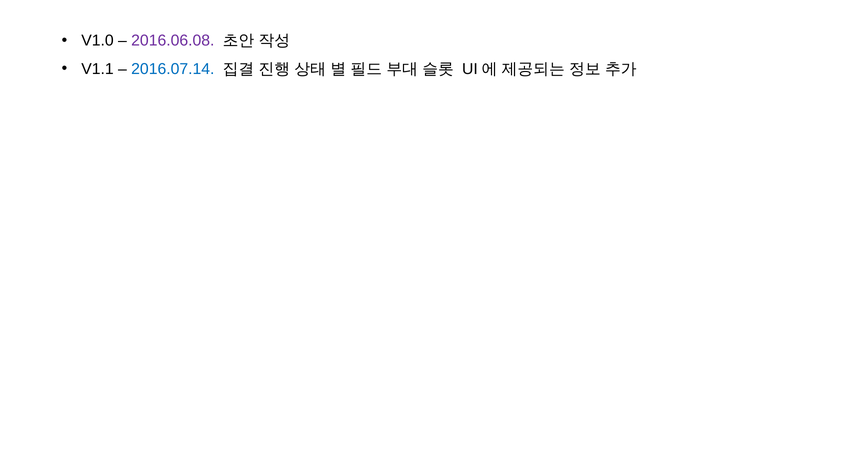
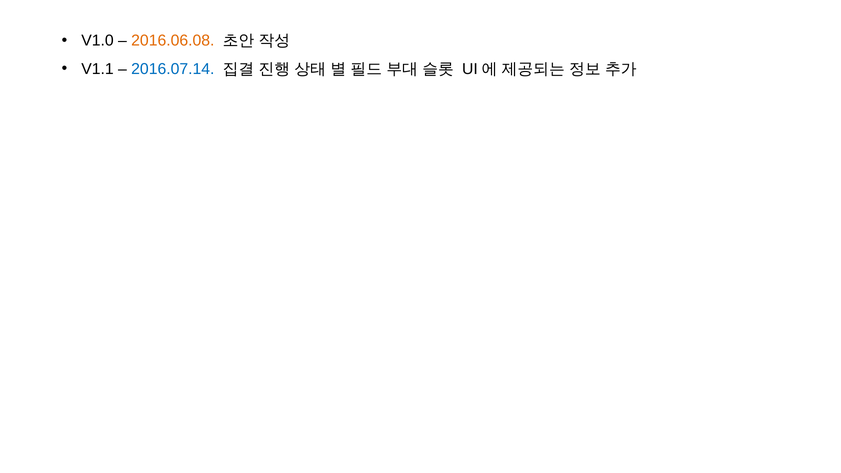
2016.06.08 colour: purple -> orange
